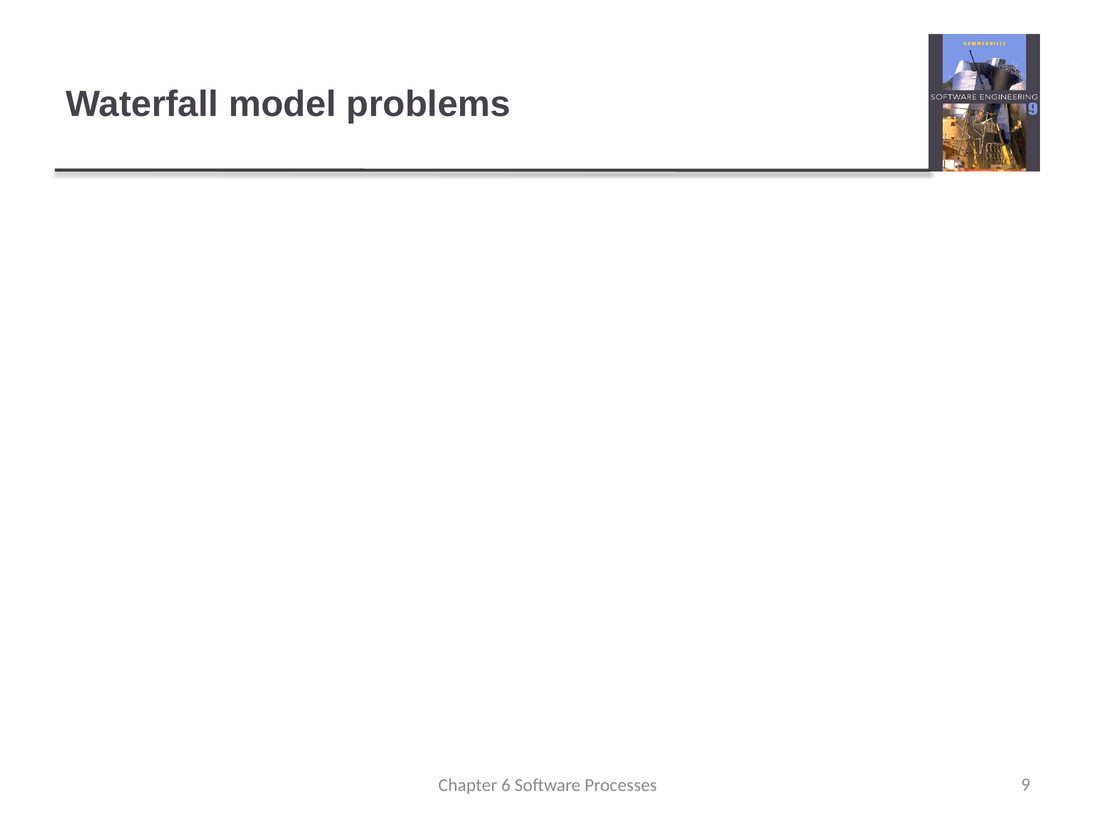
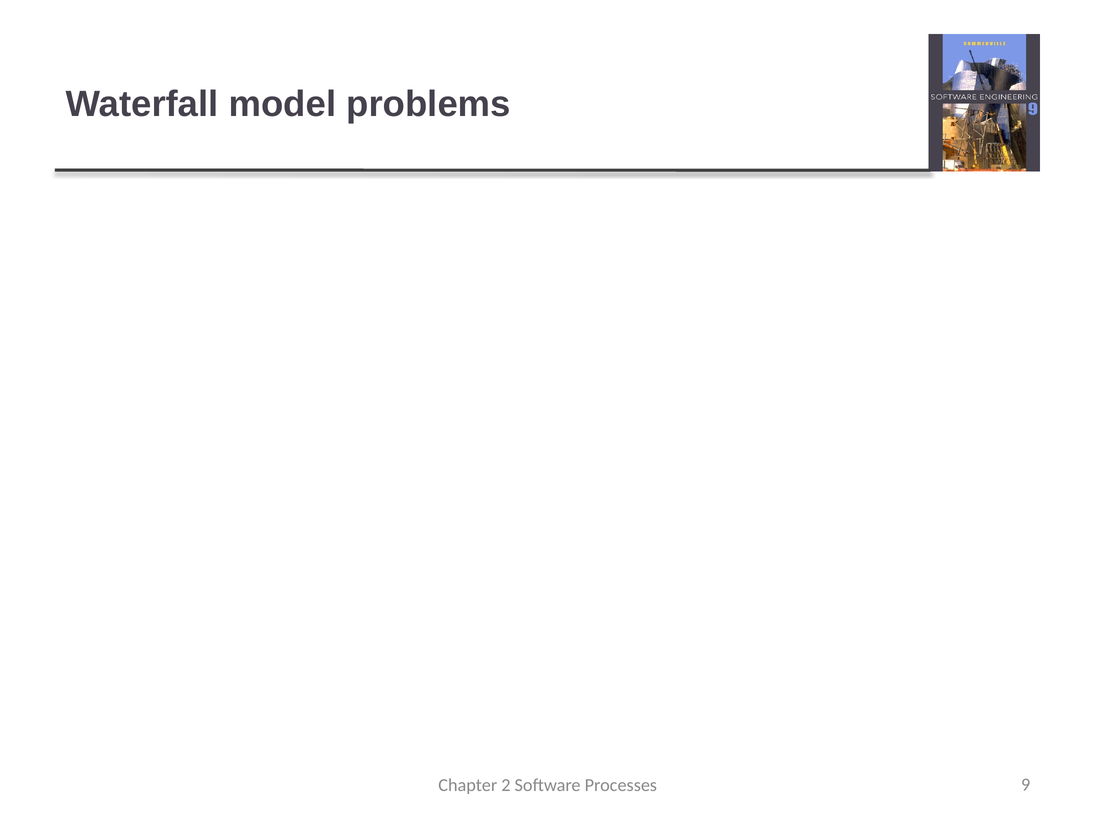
6: 6 -> 2
